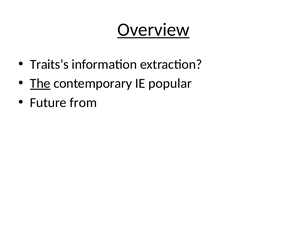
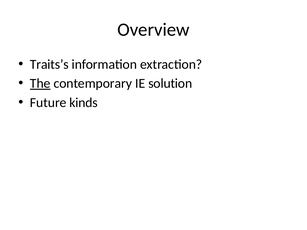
Overview underline: present -> none
popular: popular -> solution
from: from -> kinds
